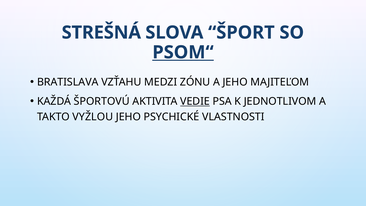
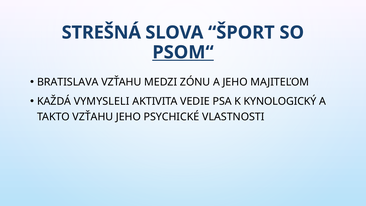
ŠPORTOVÚ: ŠPORTOVÚ -> VYMYSLELI
VEDIE underline: present -> none
JEDNOTLIVOM: JEDNOTLIVOM -> KYNOLOGICKÝ
TAKTO VYŽLOU: VYŽLOU -> VZŤAHU
